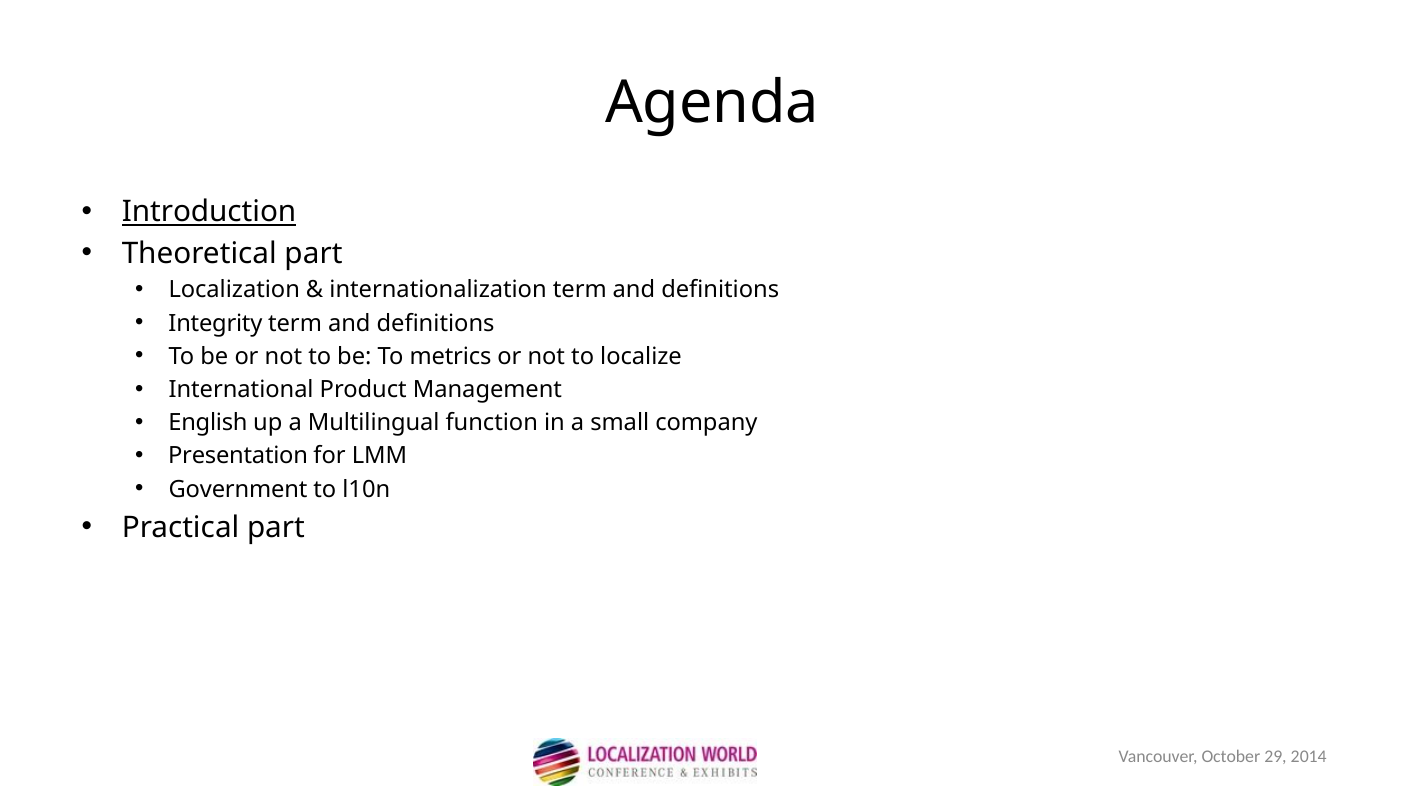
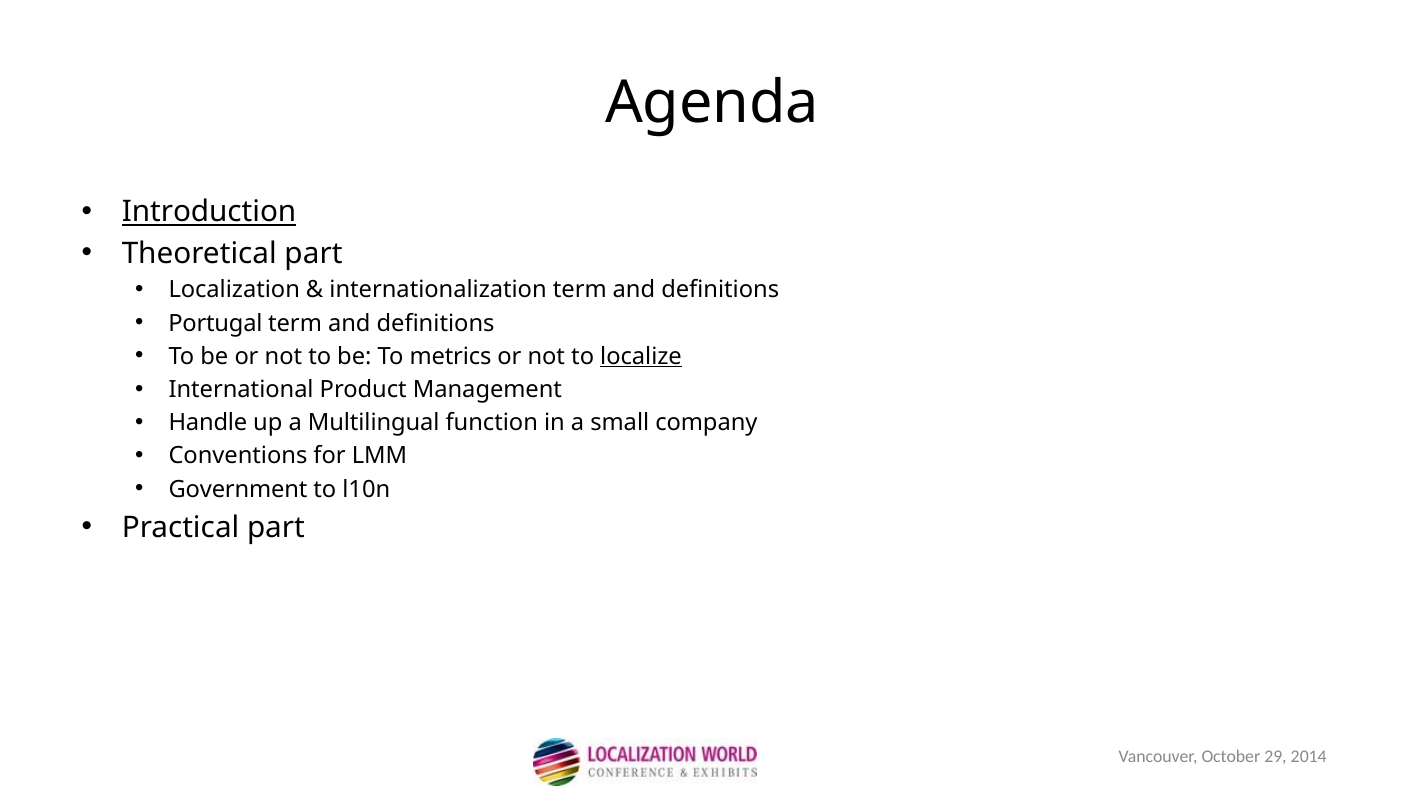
Integrity: Integrity -> Portugal
localize underline: none -> present
English: English -> Handle
Presentation: Presentation -> Conventions
